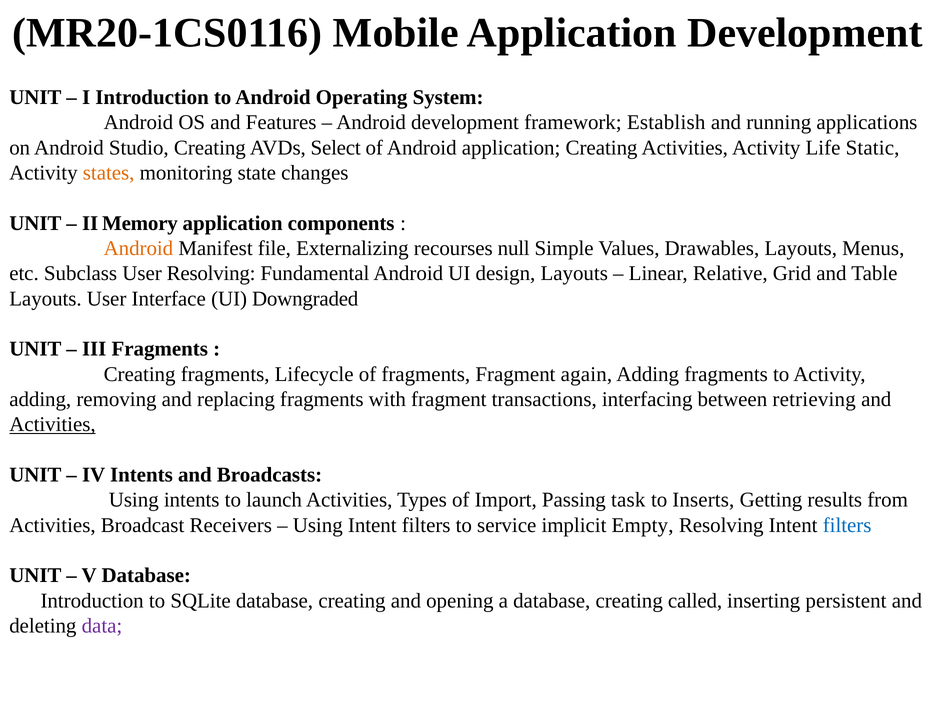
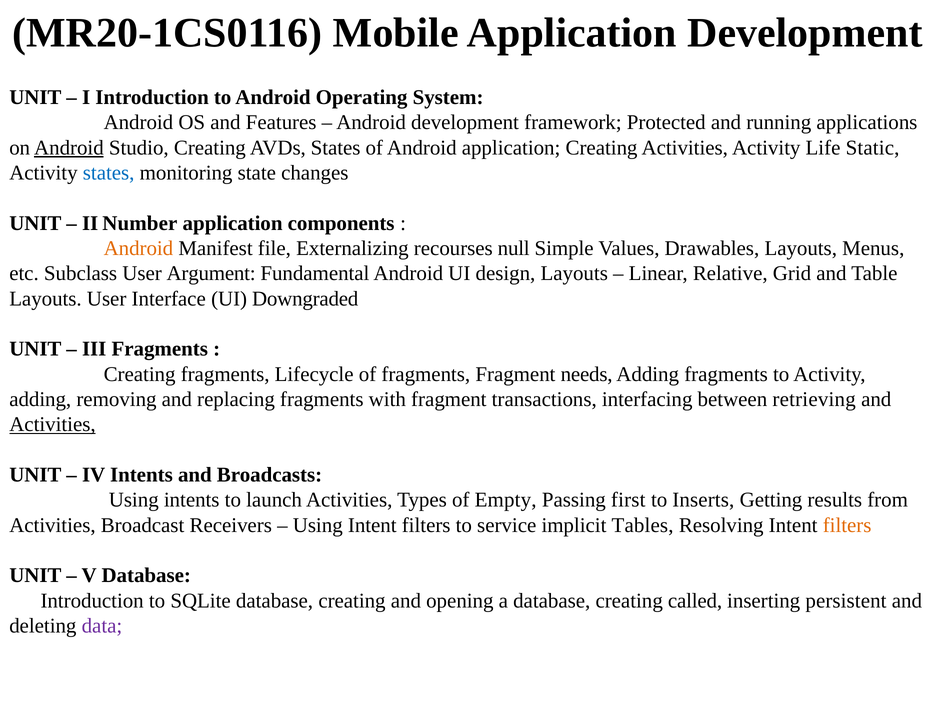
Establish: Establish -> Protected
Android at (69, 148) underline: none -> present
AVDs Select: Select -> States
states at (109, 173) colour: orange -> blue
Memory: Memory -> Number
User Resolving: Resolving -> Argument
again: again -> needs
Import: Import -> Empty
task: task -> first
Empty: Empty -> Tables
filters at (847, 525) colour: blue -> orange
